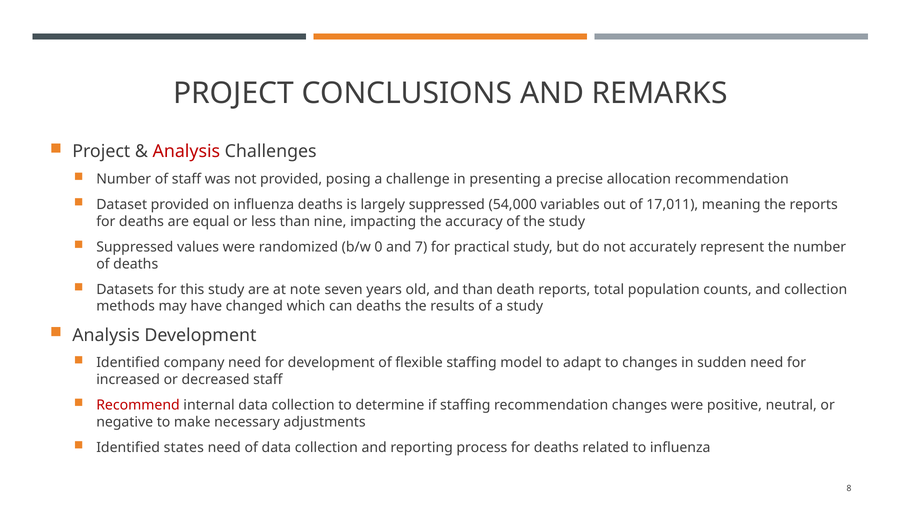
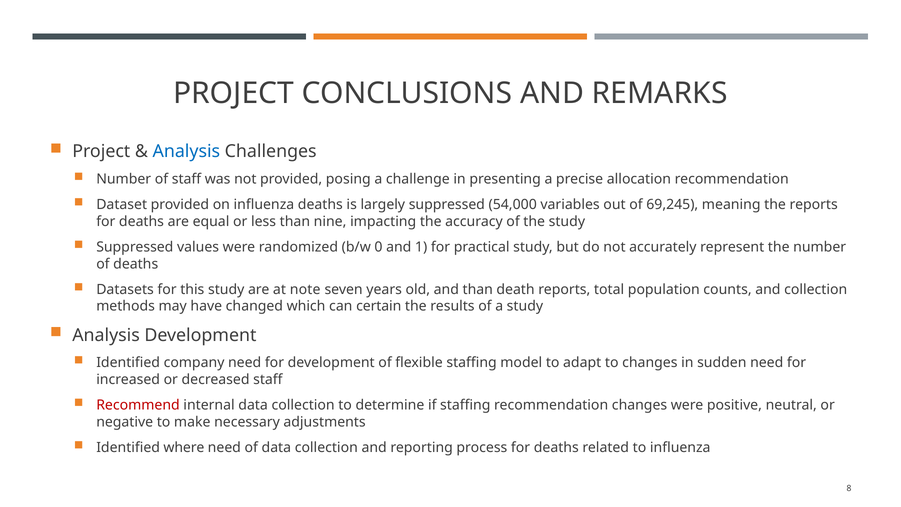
Analysis at (186, 151) colour: red -> blue
17,011: 17,011 -> 69,245
7: 7 -> 1
can deaths: deaths -> certain
states: states -> where
